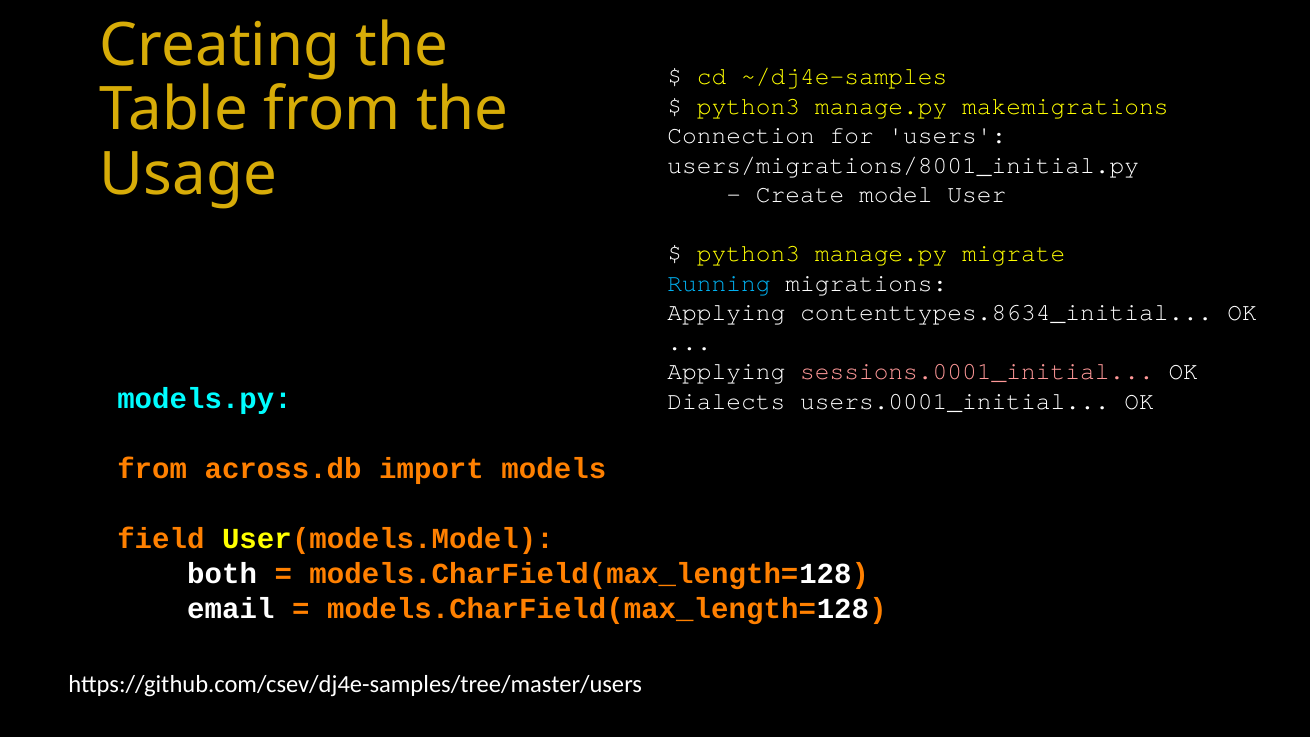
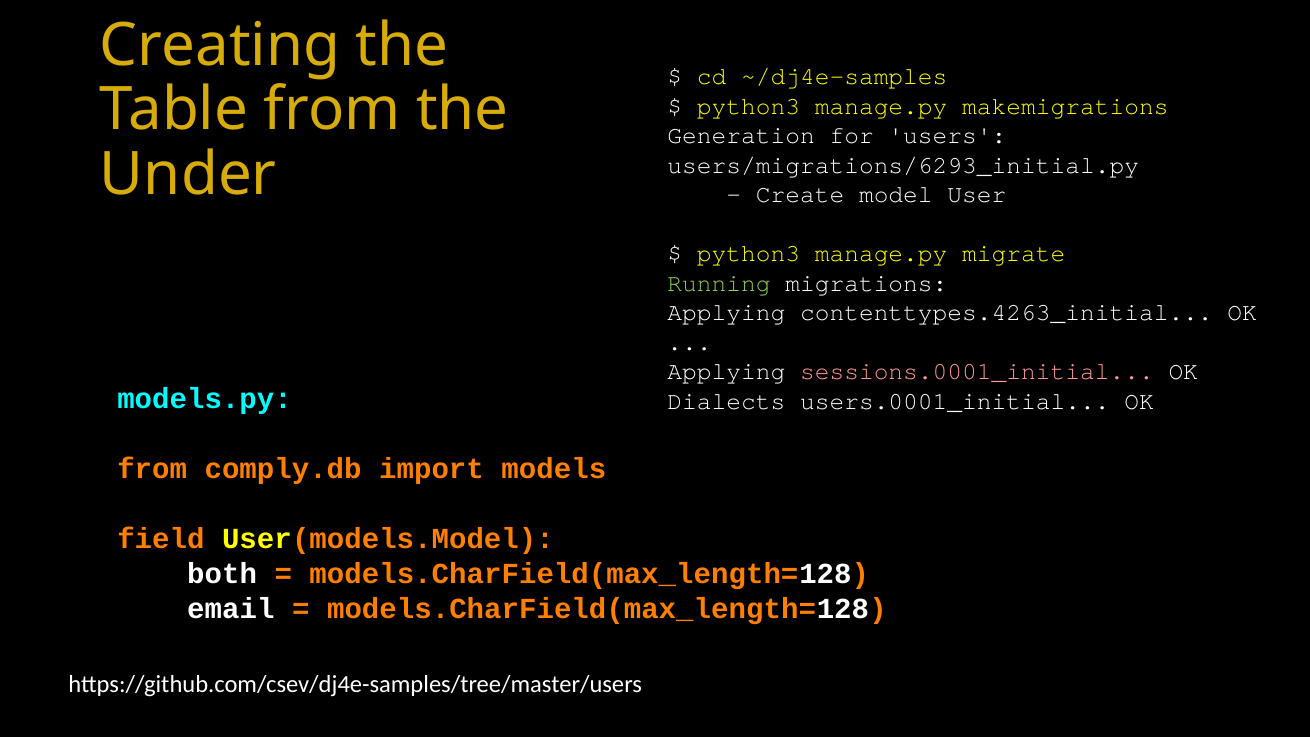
Connection: Connection -> Generation
users/migrations/8001_initial.py: users/migrations/8001_initial.py -> users/migrations/6293_initial.py
Usage: Usage -> Under
Running colour: light blue -> light green
contenttypes.8634_initial: contenttypes.8634_initial -> contenttypes.4263_initial
across.db: across.db -> comply.db
